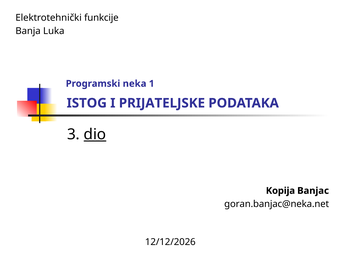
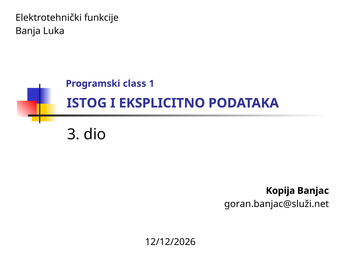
neka: neka -> class
PRIJATELJSKE: PRIJATELJSKE -> EKSPLICITNO
dio underline: present -> none
goran.banjac@neka.net: goran.banjac@neka.net -> goran.banjac@služi.net
